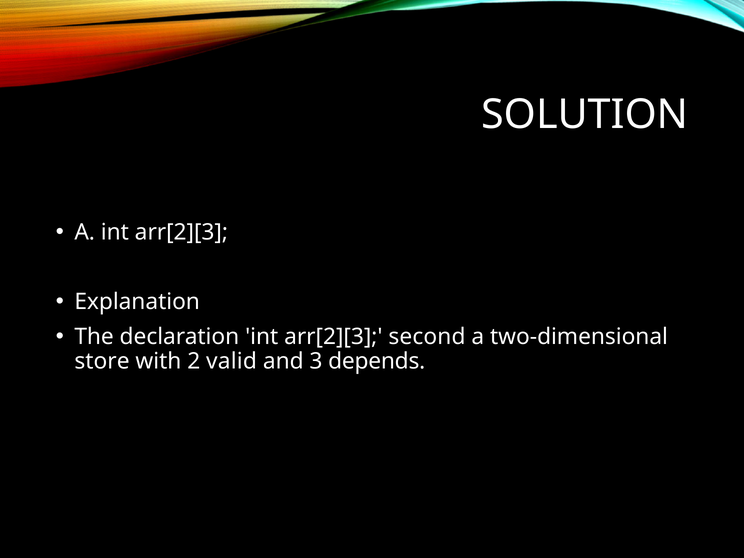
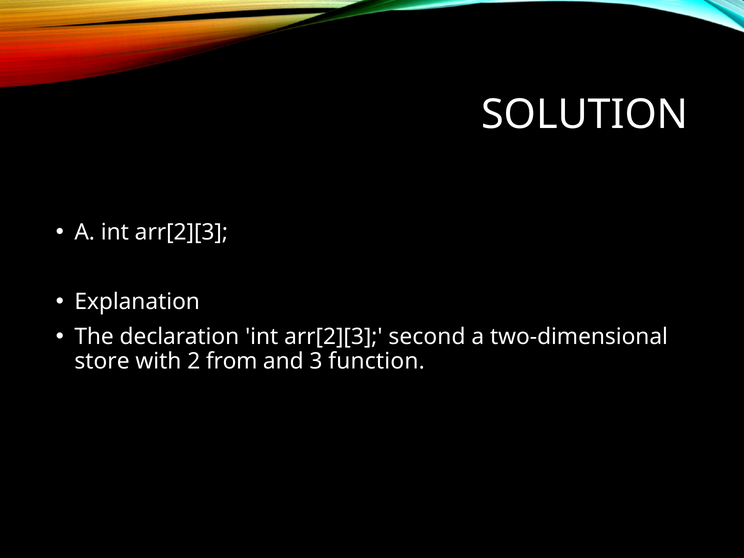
valid: valid -> from
depends: depends -> function
